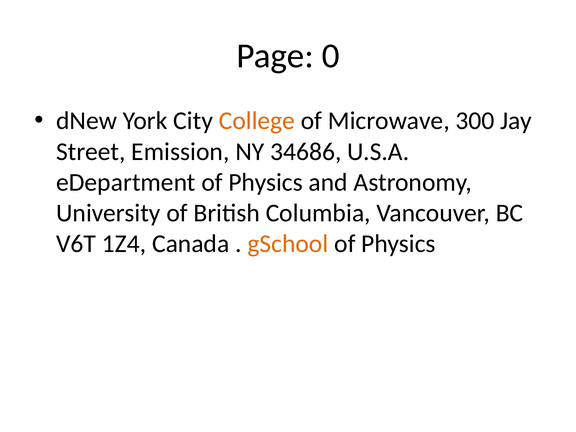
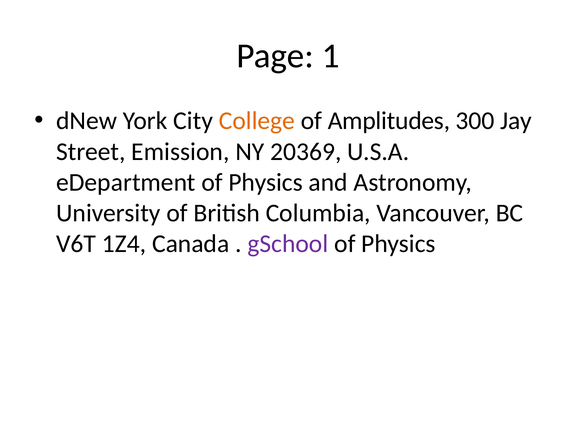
0: 0 -> 1
Microwave: Microwave -> Amplitudes
34686: 34686 -> 20369
gSchool colour: orange -> purple
